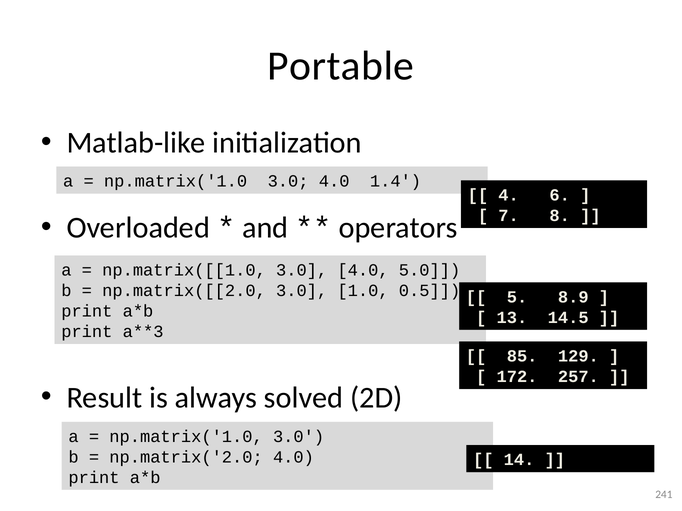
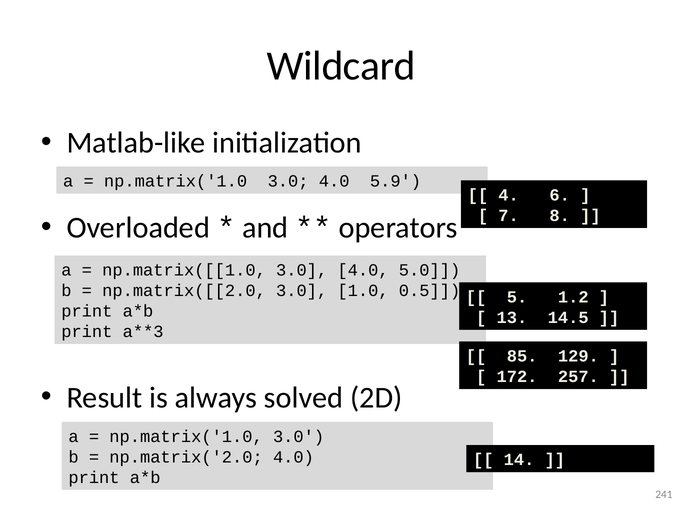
Portable: Portable -> Wildcard
1.4: 1.4 -> 5.9
8.9: 8.9 -> 1.2
